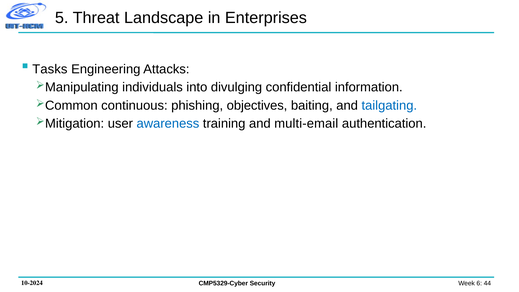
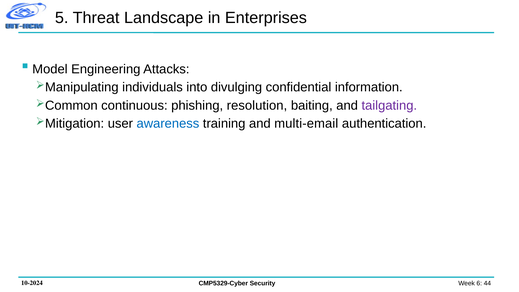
Tasks: Tasks -> Model
objectives: objectives -> resolution
tailgating colour: blue -> purple
